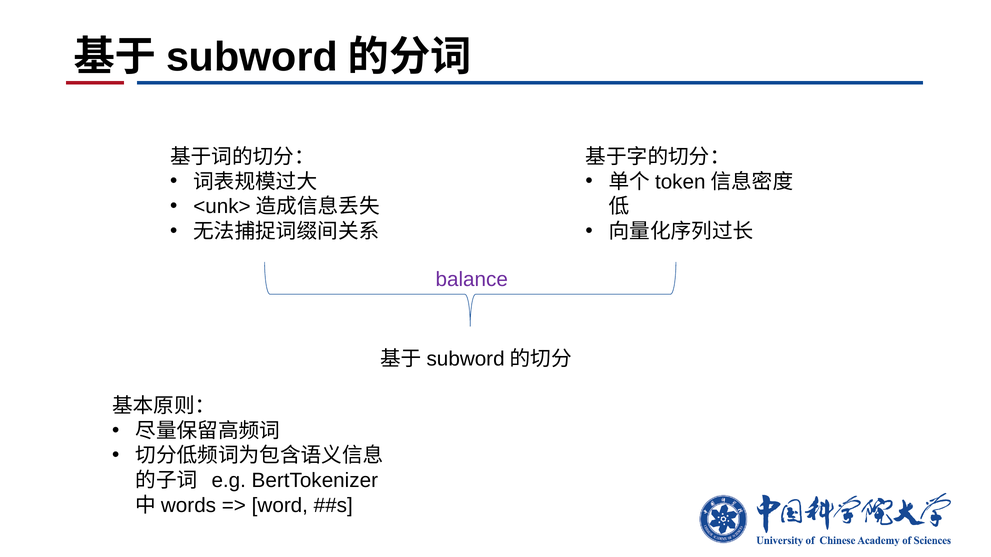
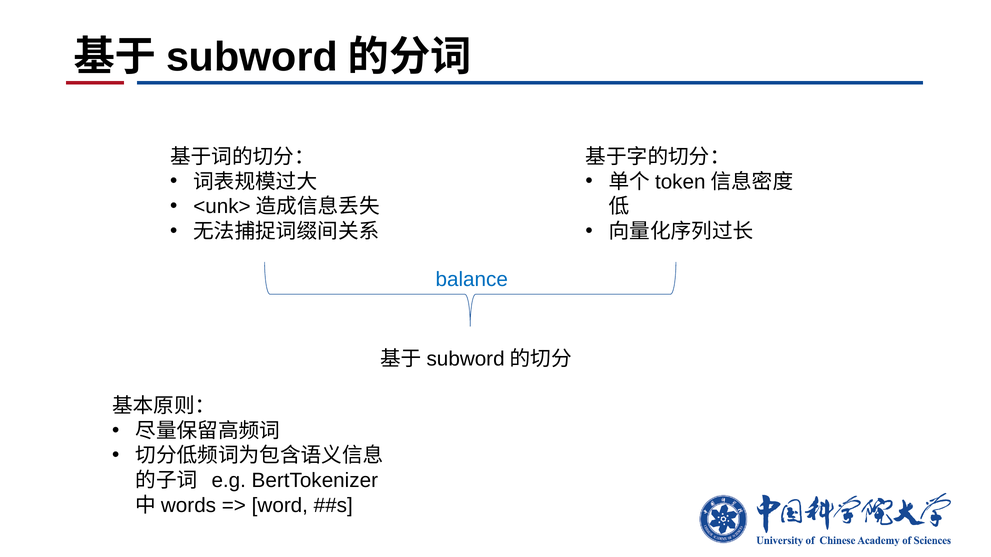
balance colour: purple -> blue
